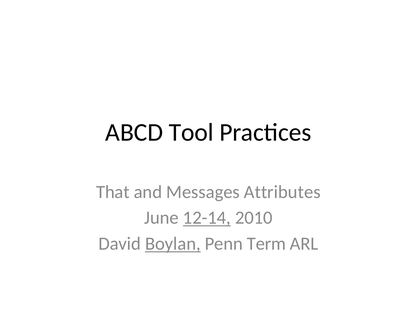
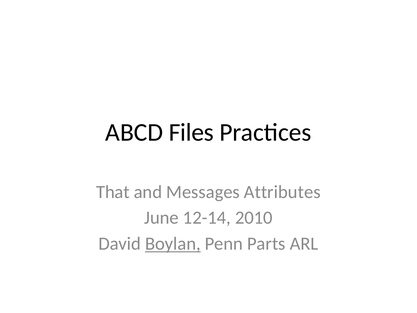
Tool: Tool -> Files
12-14 underline: present -> none
Term: Term -> Parts
